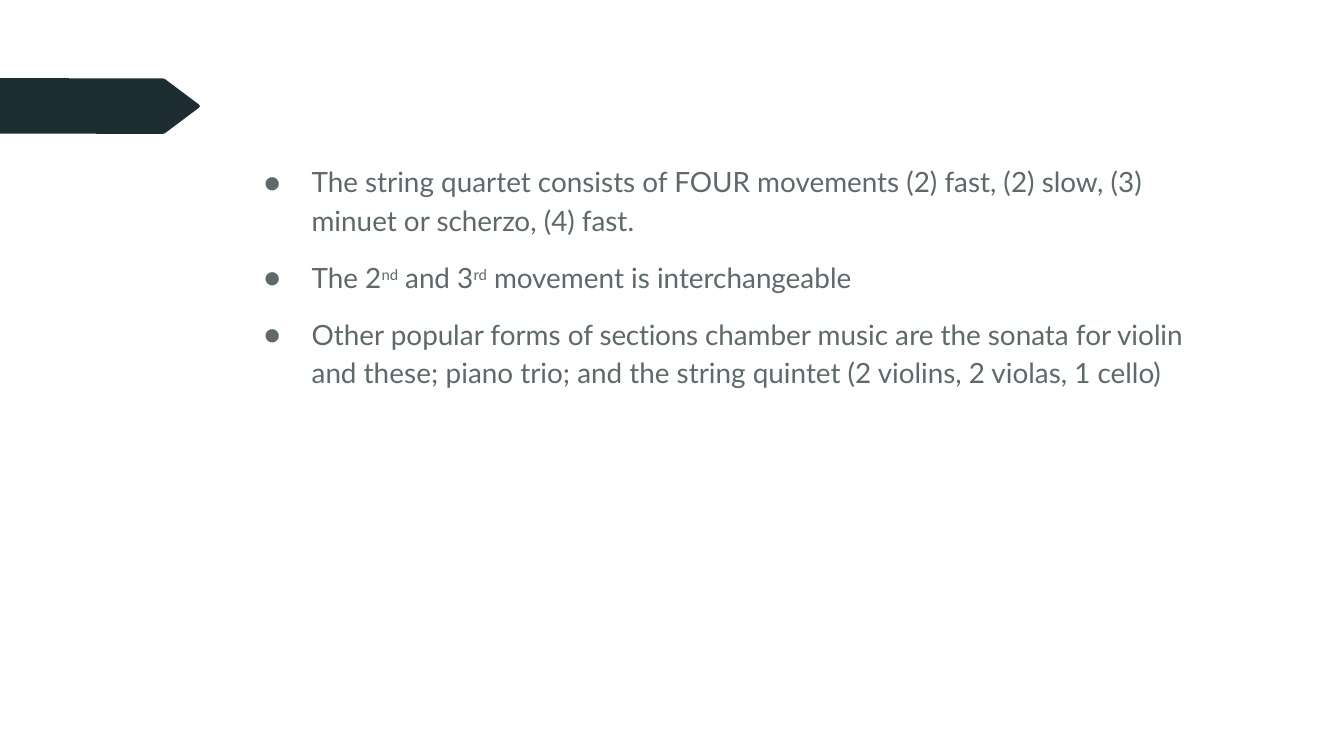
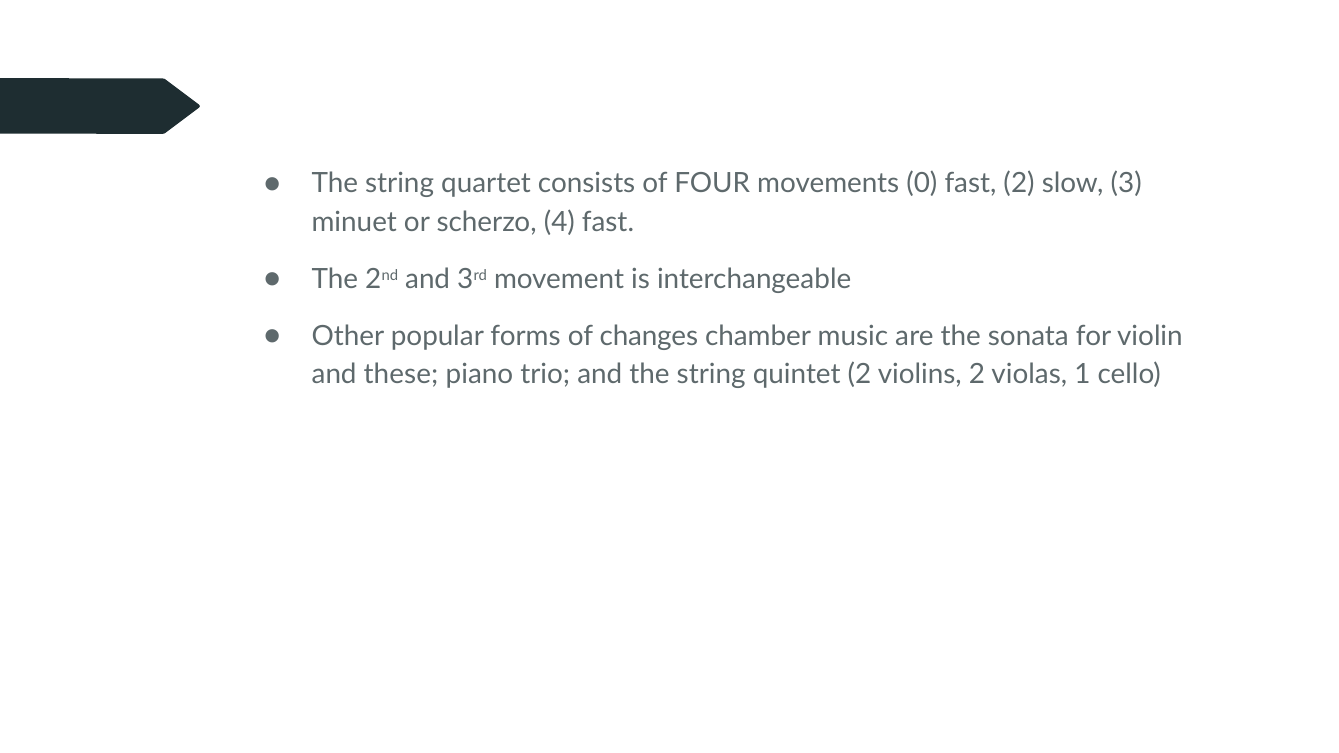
movements 2: 2 -> 0
sections: sections -> changes
